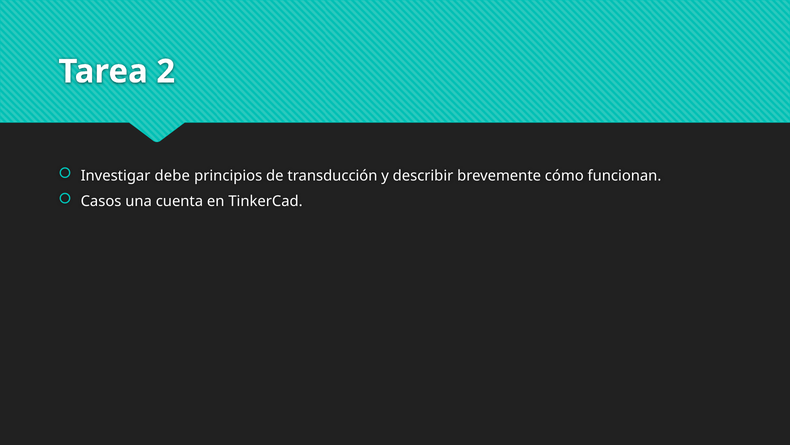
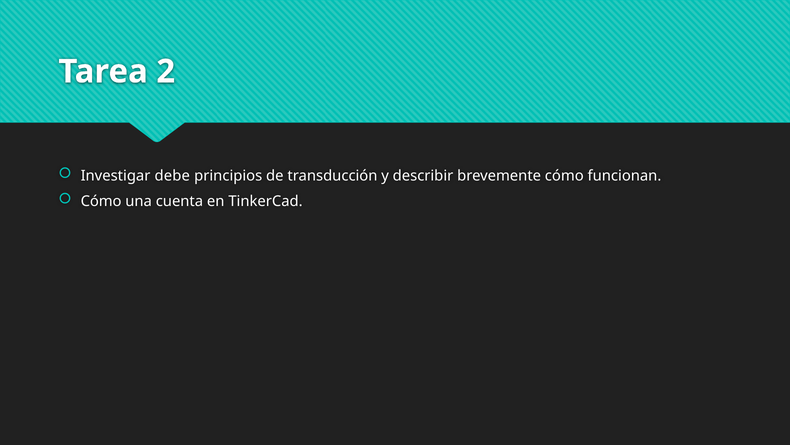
Casos at (101, 201): Casos -> Cómo
